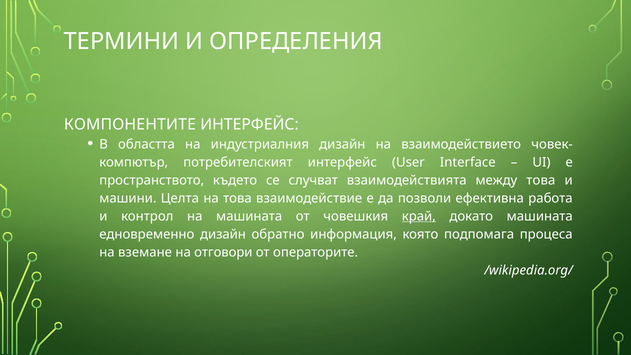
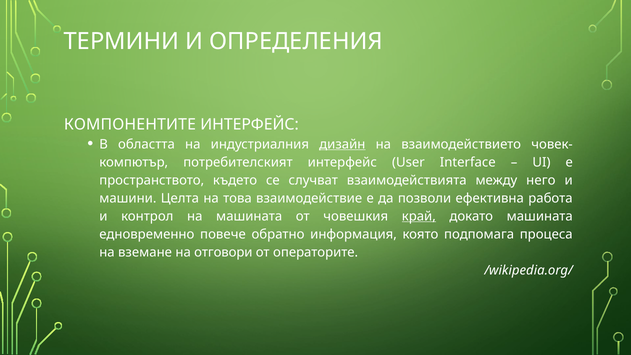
дизайн at (342, 144) underline: none -> present
между това: това -> него
едновременно дизайн: дизайн -> повече
